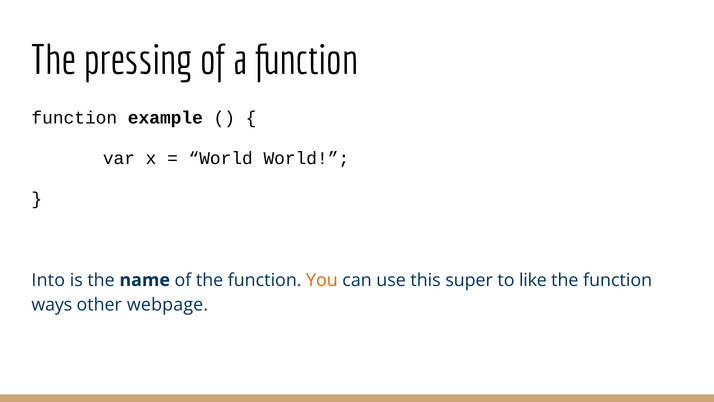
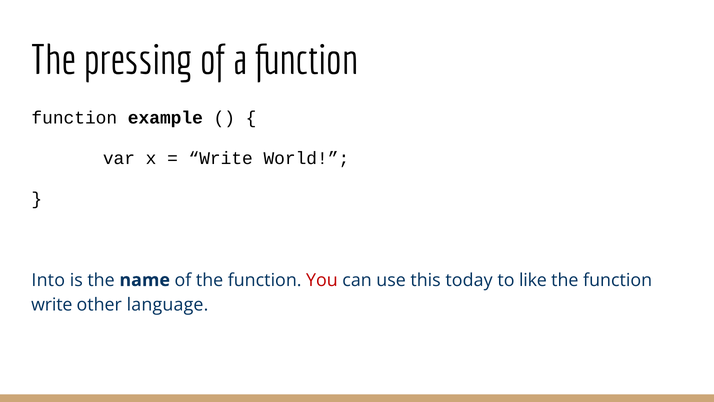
World at (221, 158): World -> Write
You colour: orange -> red
super: super -> today
ways at (52, 305): ways -> write
webpage: webpage -> language
